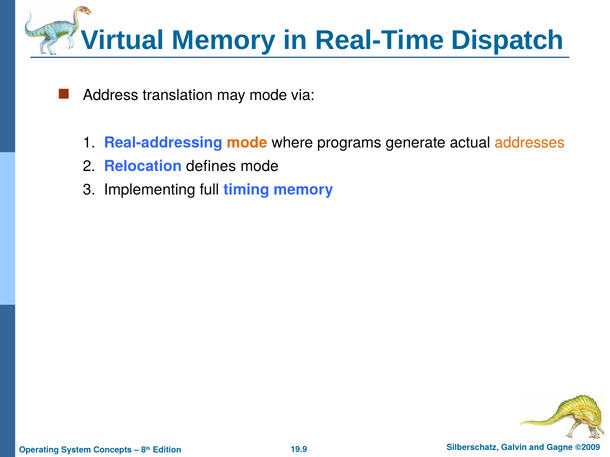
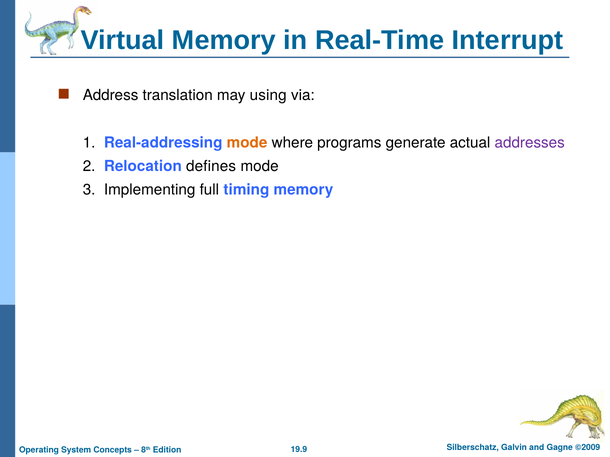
Dispatch: Dispatch -> Interrupt
may mode: mode -> using
addresses colour: orange -> purple
